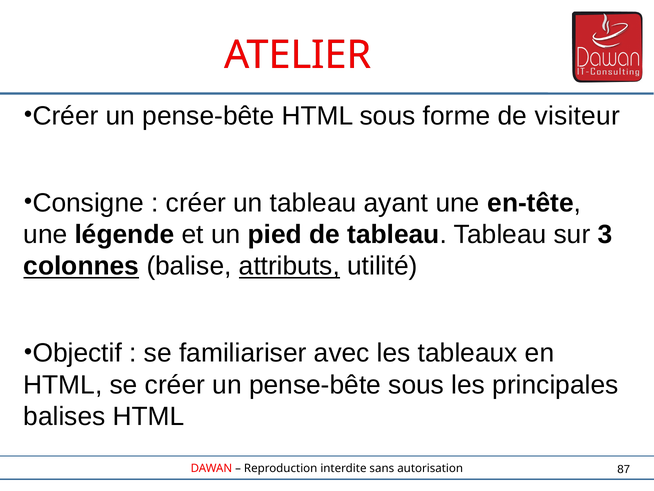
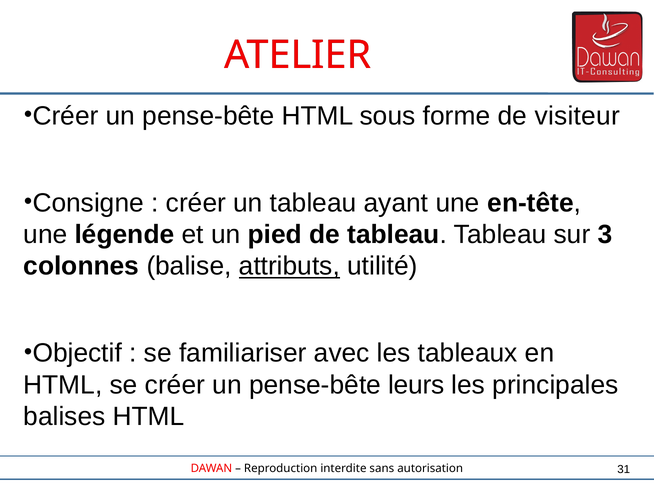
colonnes underline: present -> none
pense-bête sous: sous -> leurs
87: 87 -> 31
